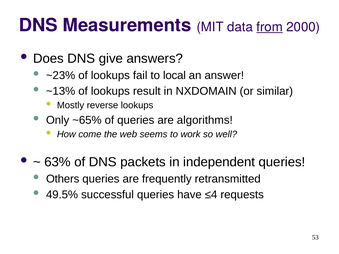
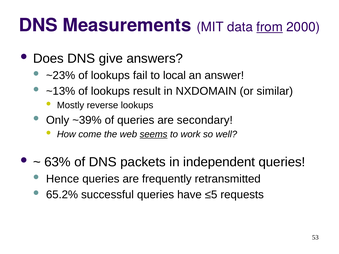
~65%: ~65% -> ~39%
algorithms: algorithms -> secondary
seems underline: none -> present
Others: Others -> Hence
49.5%: 49.5% -> 65.2%
≤4: ≤4 -> ≤5
